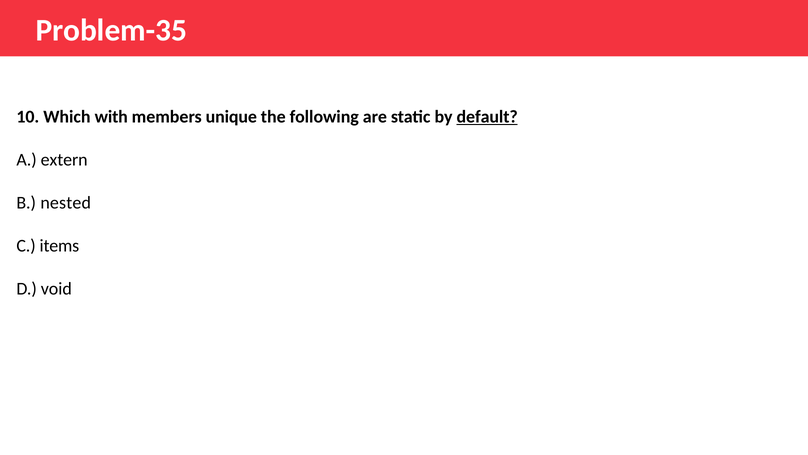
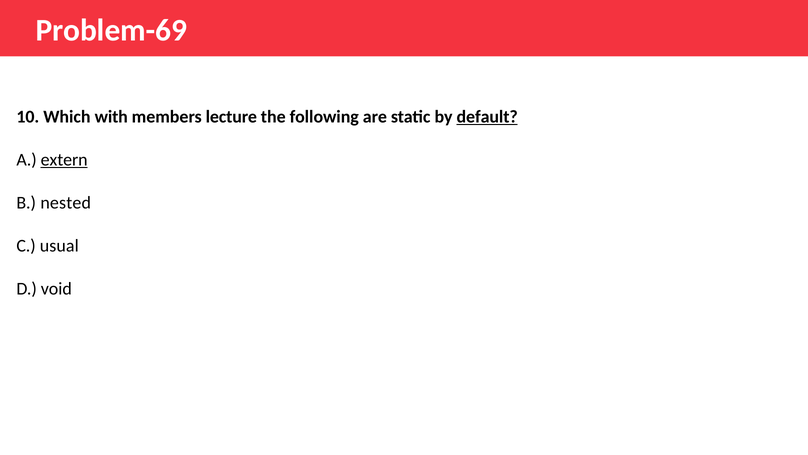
Problem-35: Problem-35 -> Problem-69
unique: unique -> lecture
extern underline: none -> present
items: items -> usual
